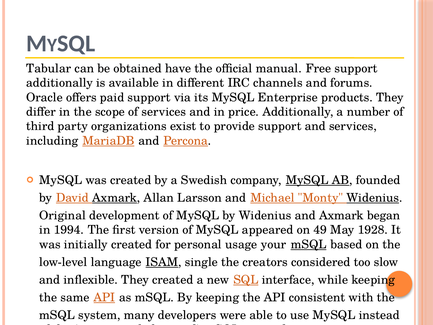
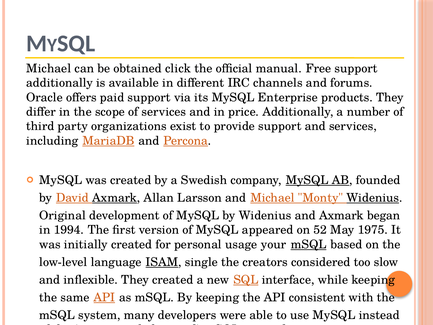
Tabular at (49, 68): Tabular -> Michael
have: have -> click
49: 49 -> 52
1928: 1928 -> 1975
